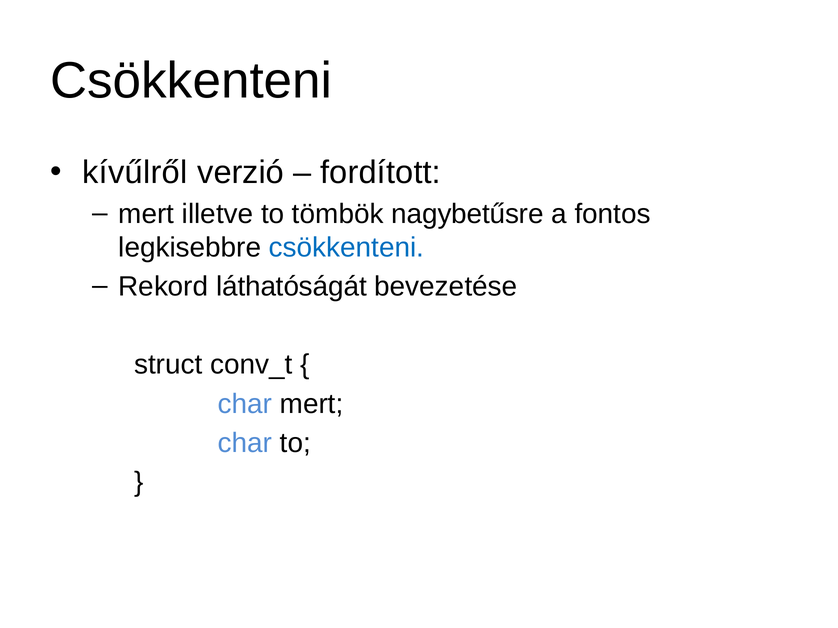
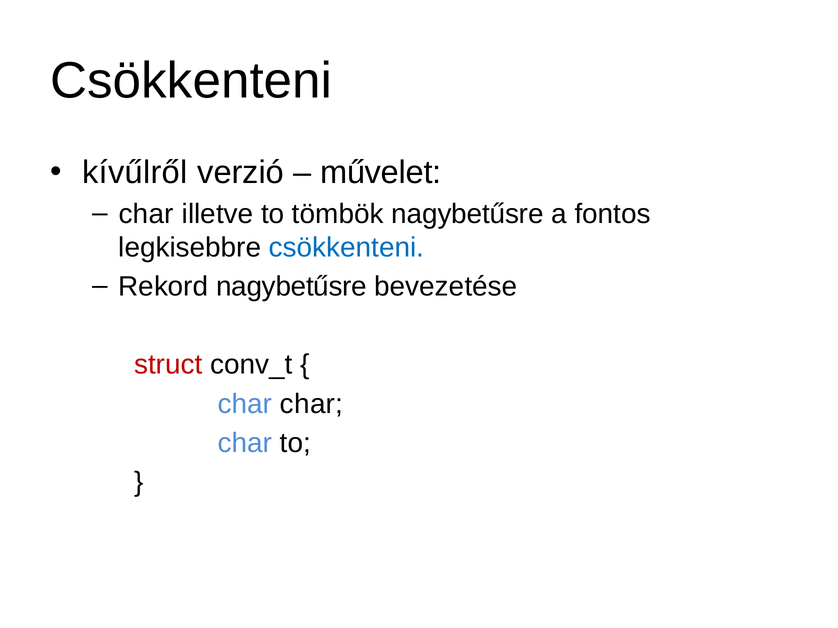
fordított: fordított -> művelet
mert at (146, 214): mert -> char
Rekord láthatóságát: láthatóságát -> nagybetűsre
struct colour: black -> red
mert at (312, 404): mert -> char
